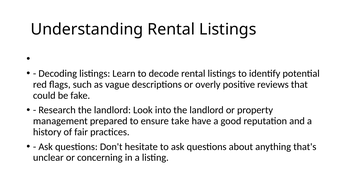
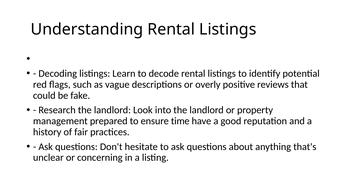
take: take -> time
